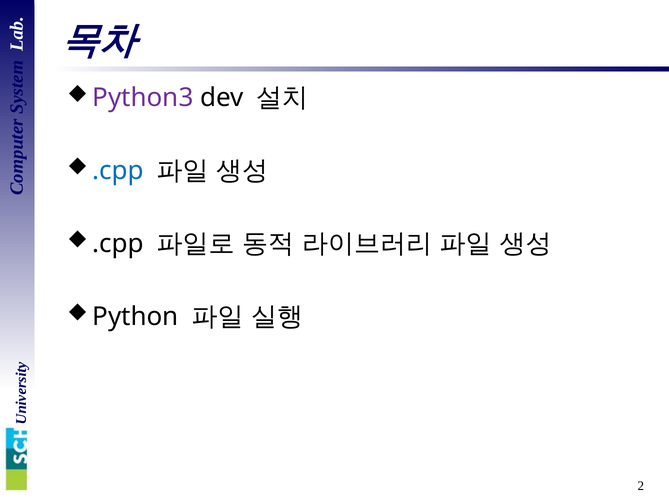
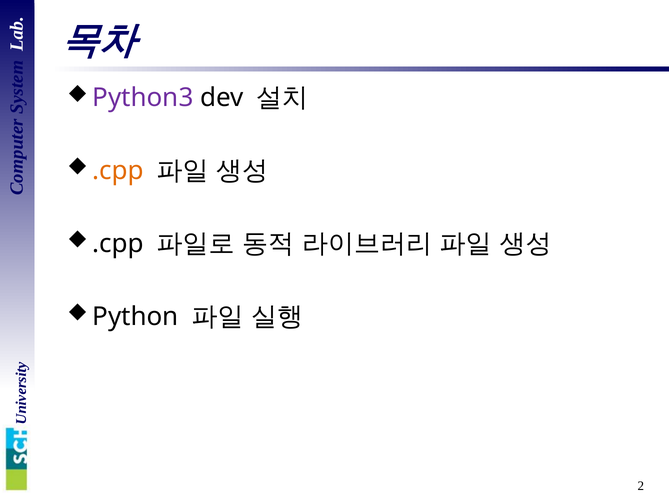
.cpp at (118, 171) colour: blue -> orange
